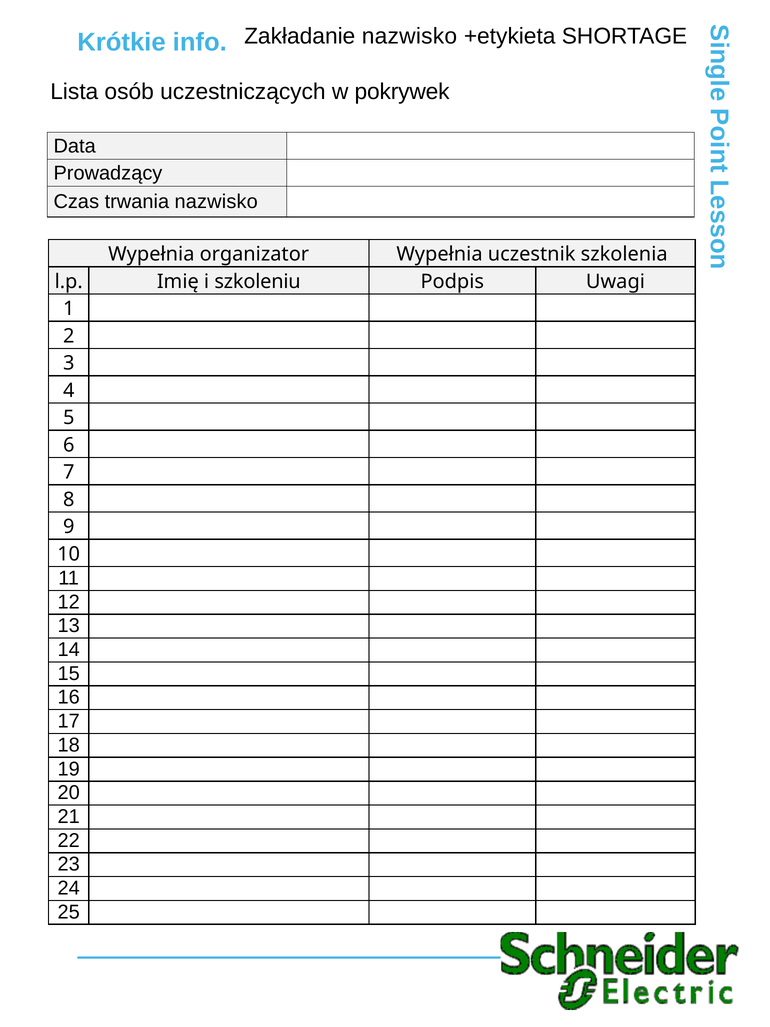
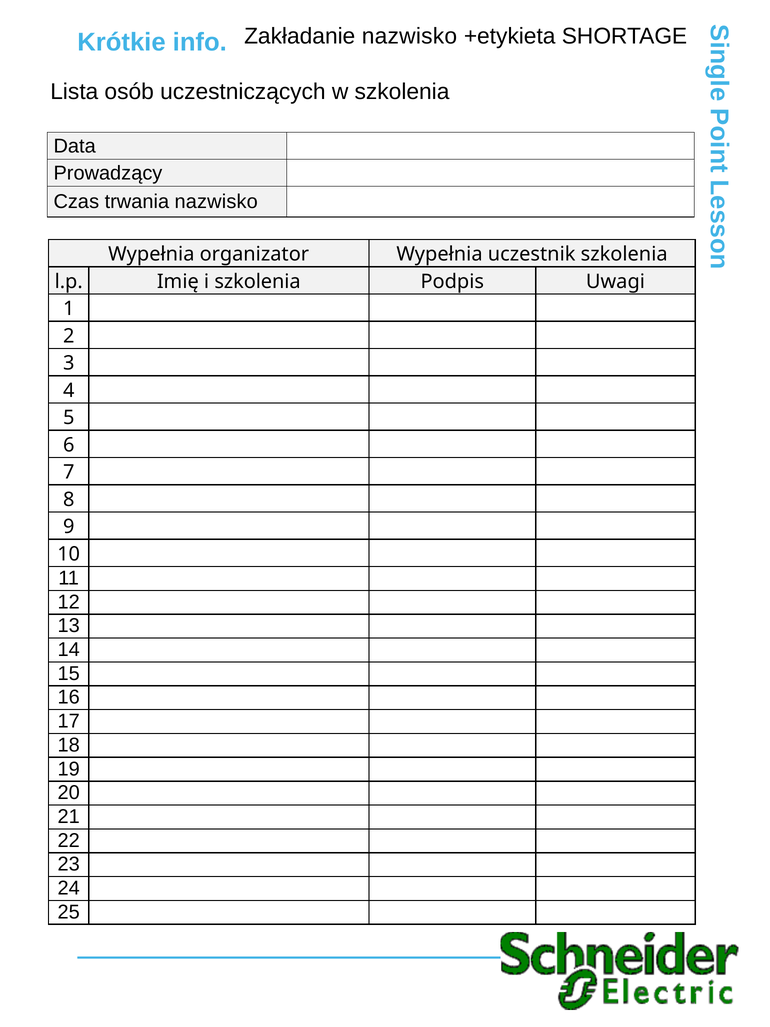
w pokrywek: pokrywek -> szkolenia
i szkoleniu: szkoleniu -> szkolenia
